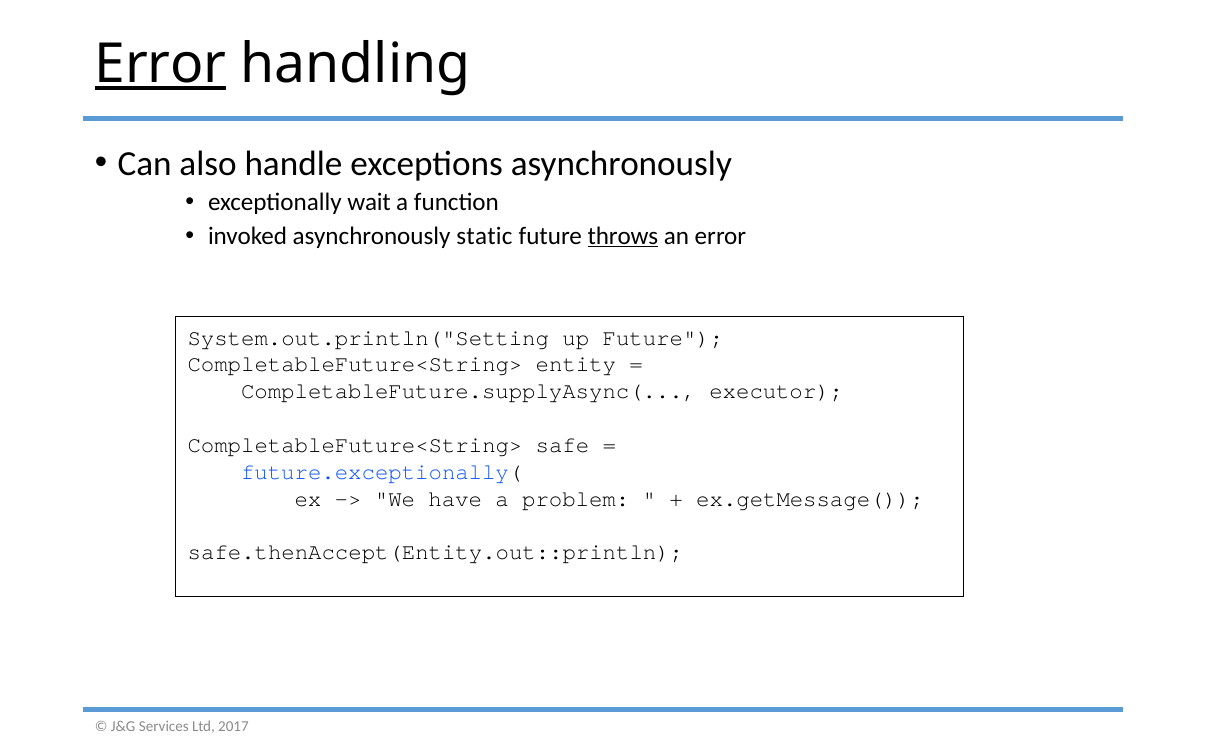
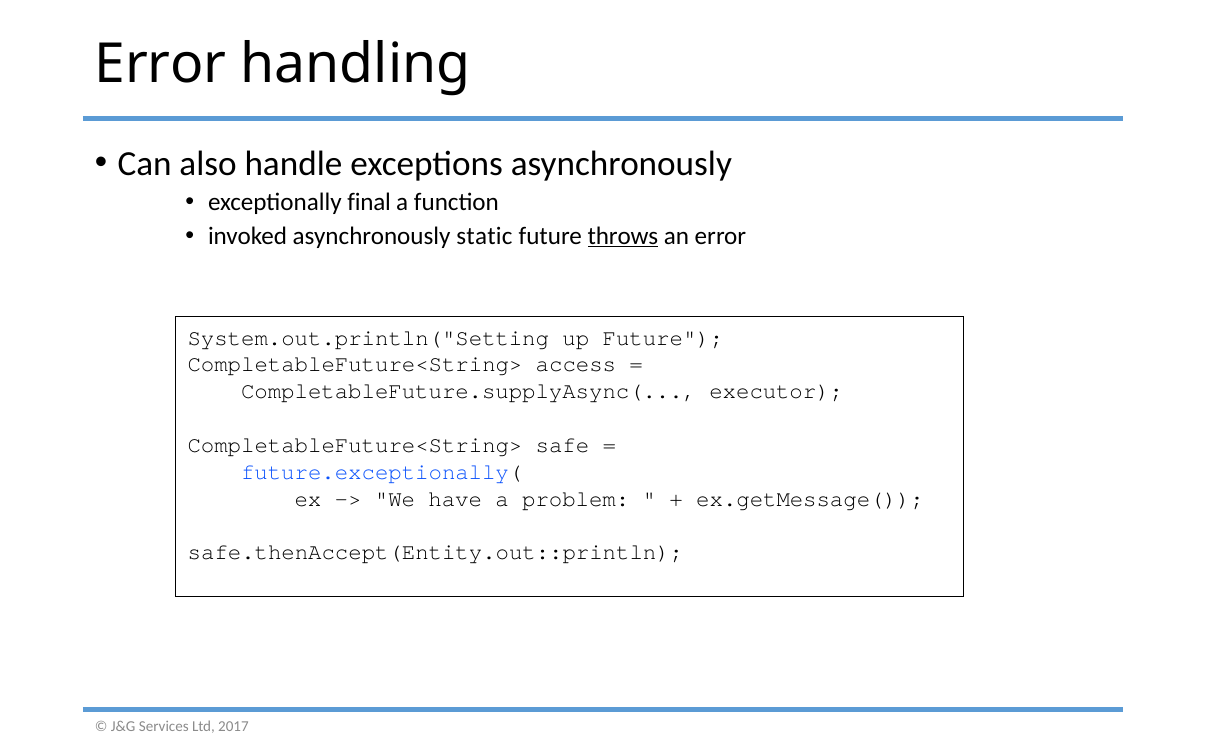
Error at (161, 64) underline: present -> none
wait: wait -> final
entity: entity -> access
